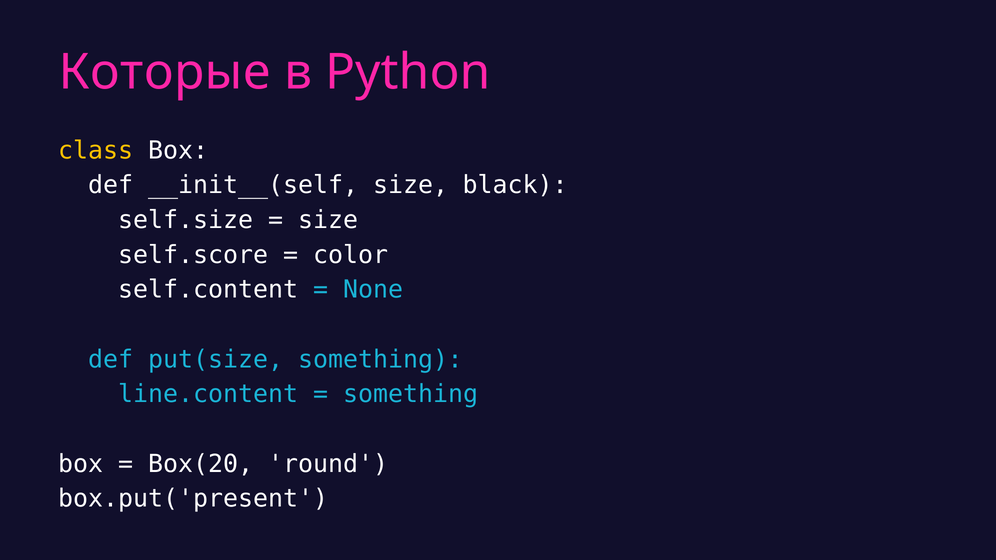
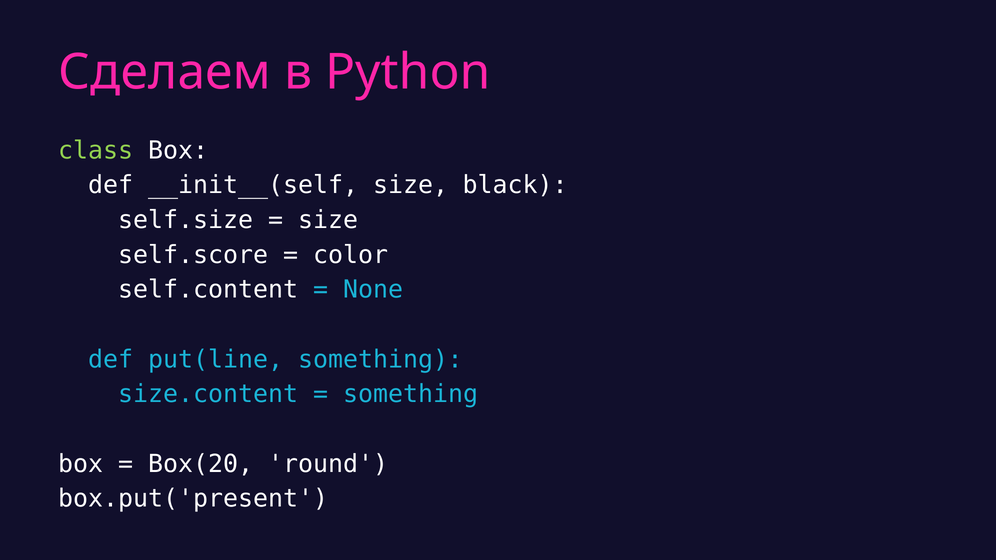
Которые: Которые -> Сделаем
class colour: yellow -> light green
put(size: put(size -> put(line
line.content: line.content -> size.content
